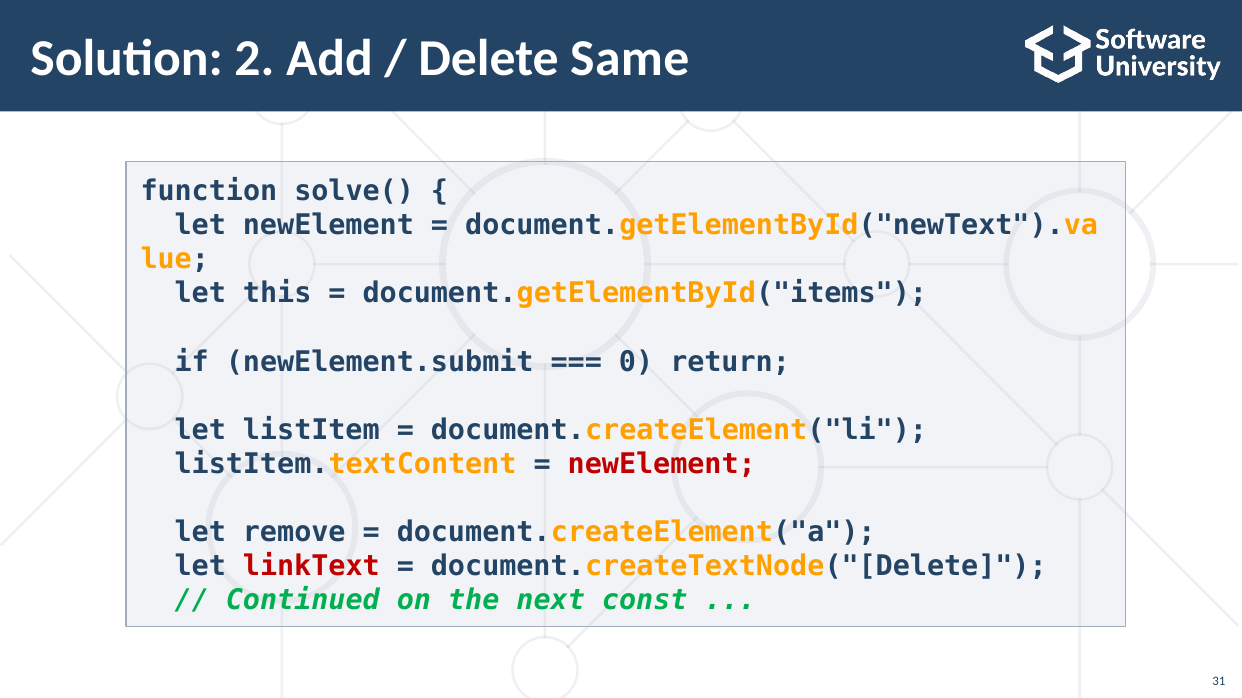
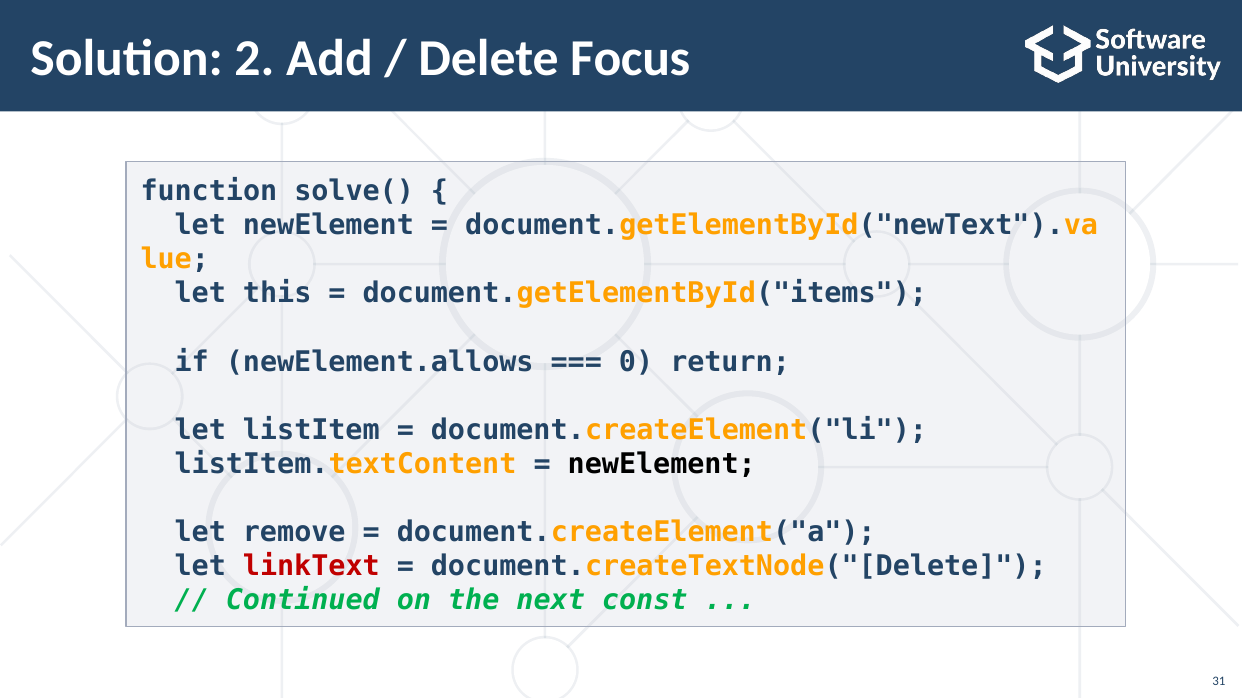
Same: Same -> Focus
newElement.submit: newElement.submit -> newElement.allows
newElement at (662, 465) colour: red -> black
